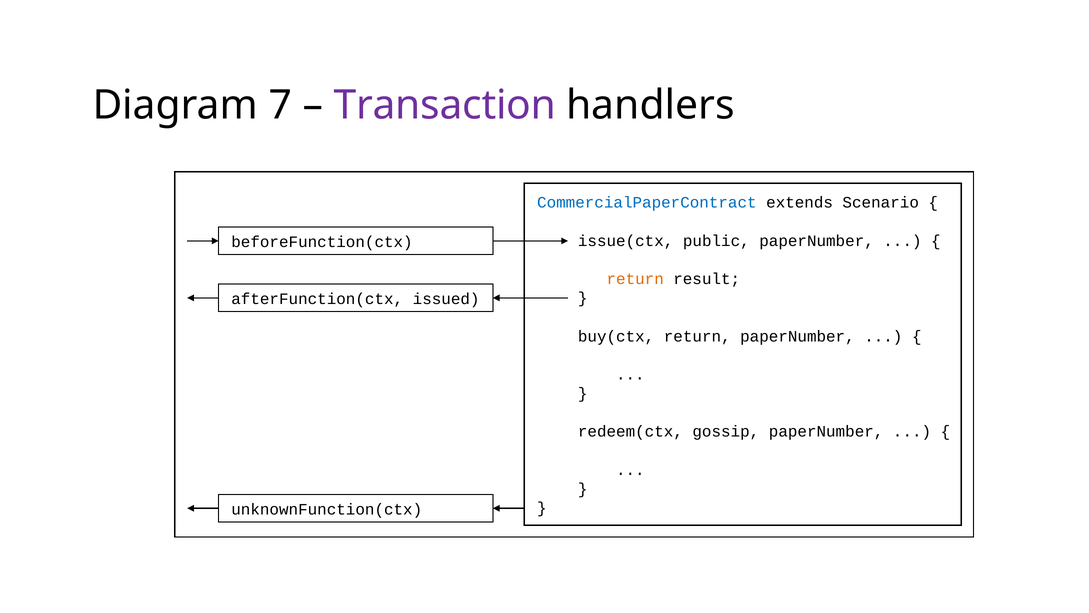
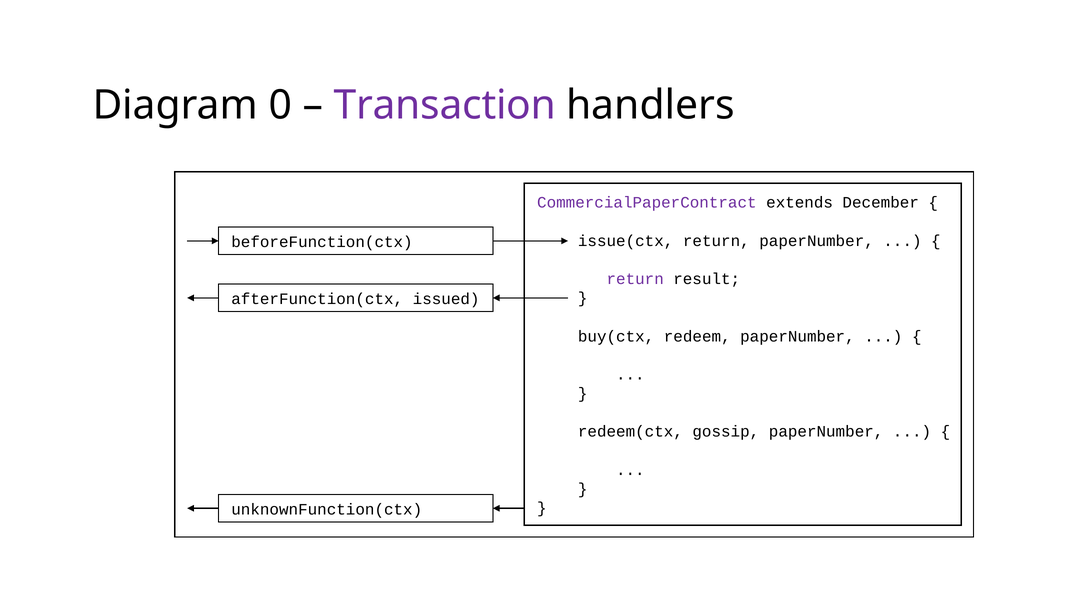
7: 7 -> 0
CommercialPaperContract colour: blue -> purple
Scenario: Scenario -> December
issue(ctx public: public -> return
return at (635, 279) colour: orange -> purple
buy(ctx return: return -> redeem
